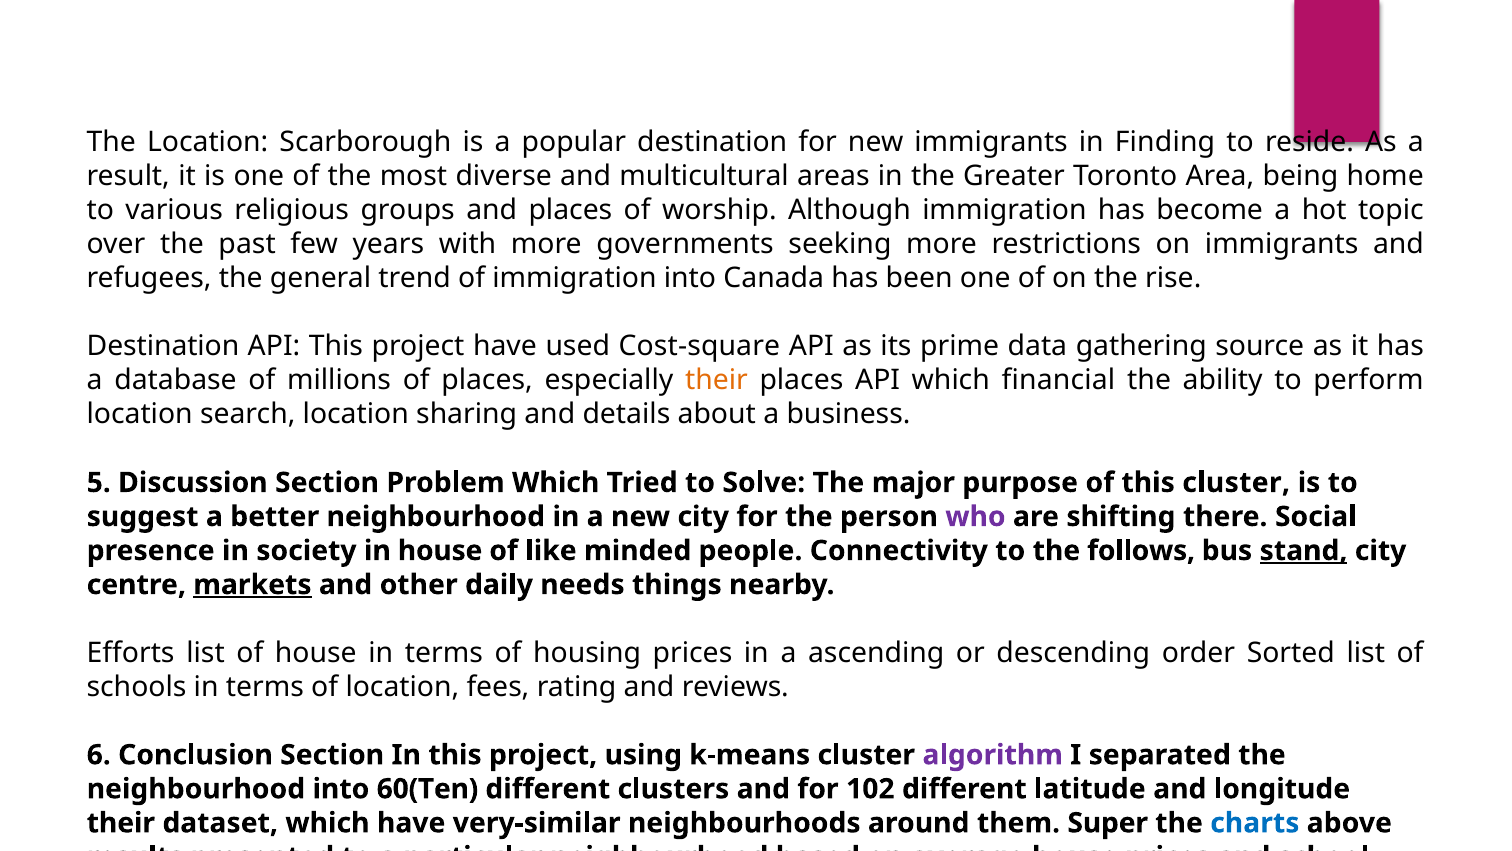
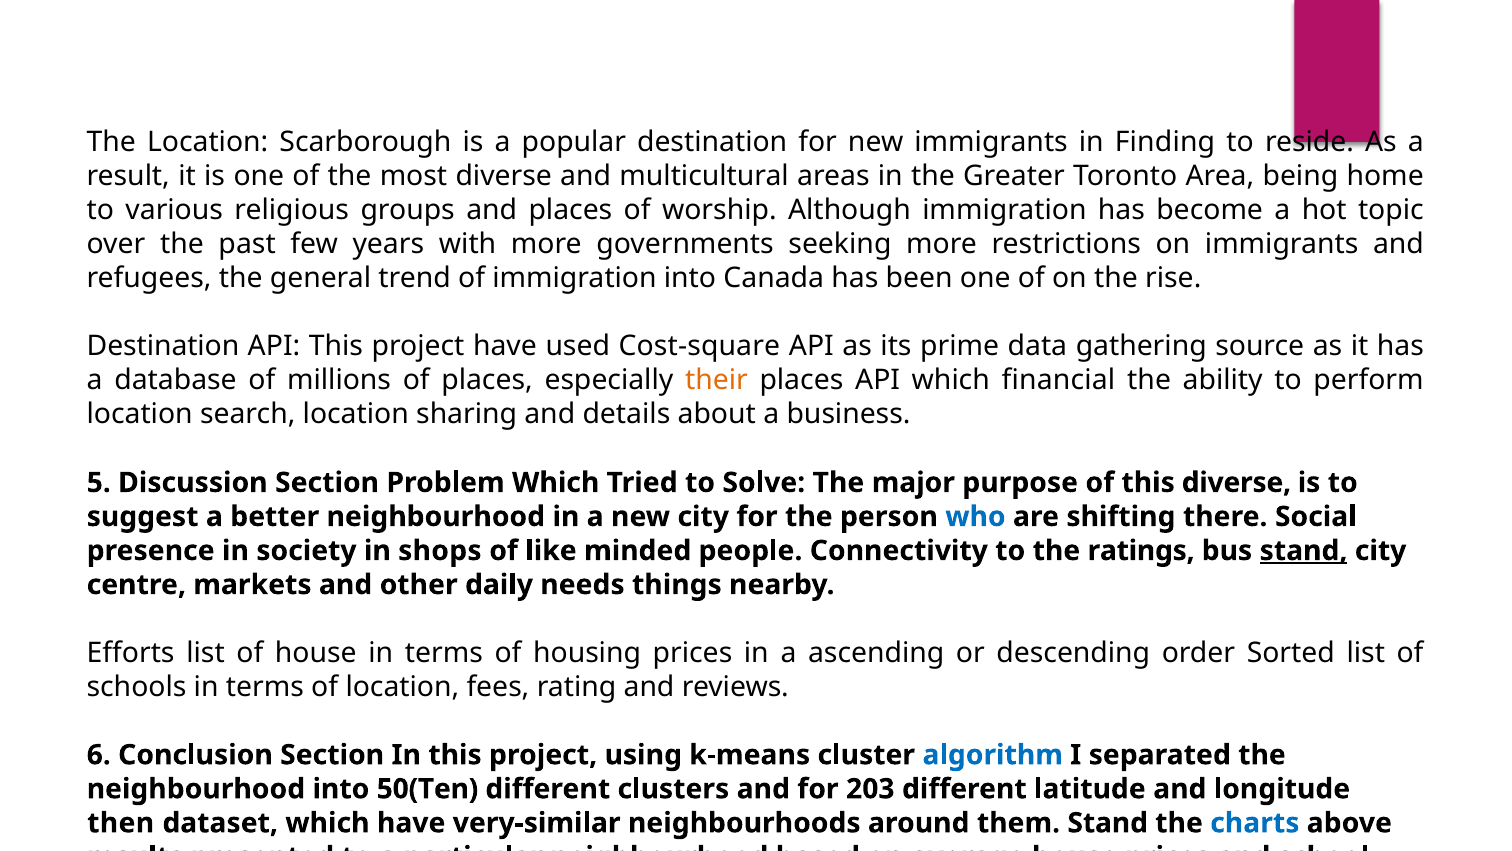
this cluster: cluster -> diverse
who colour: purple -> blue
in house: house -> shops
follows: follows -> ratings
markets underline: present -> none
algorithm colour: purple -> blue
60(Ten: 60(Ten -> 50(Ten
102: 102 -> 203
their at (121, 823): their -> then
them Super: Super -> Stand
